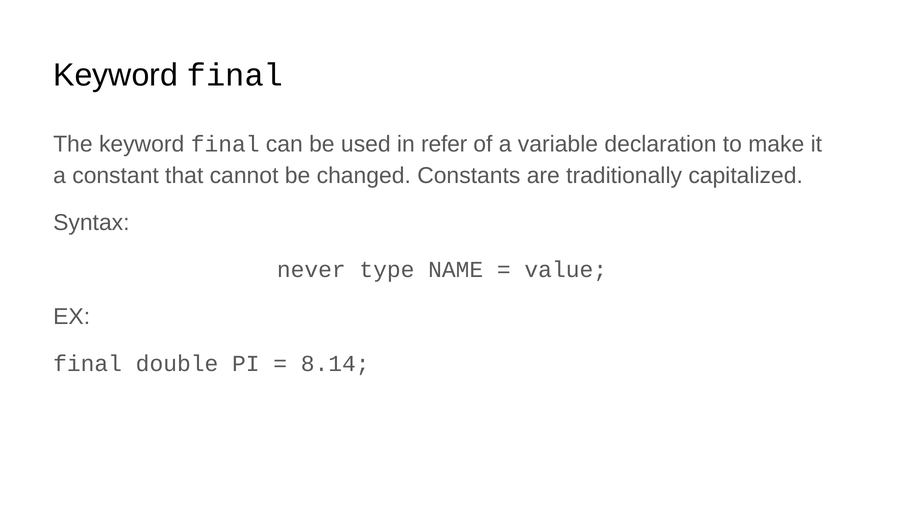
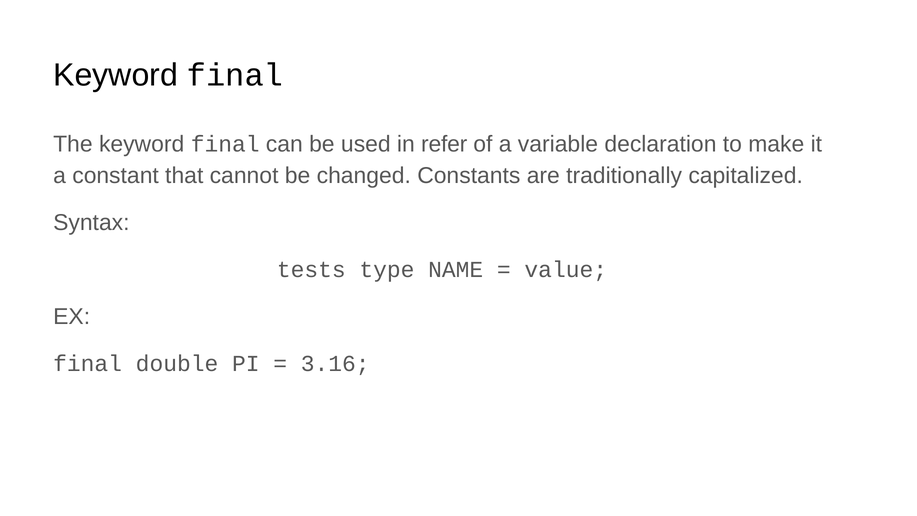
never: never -> tests
8.14: 8.14 -> 3.16
